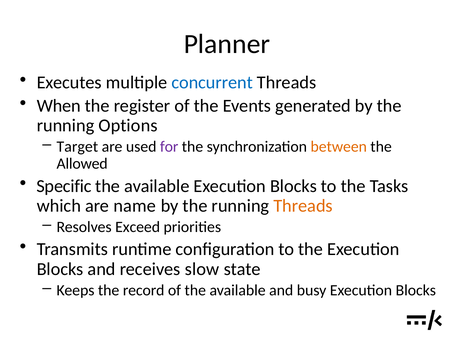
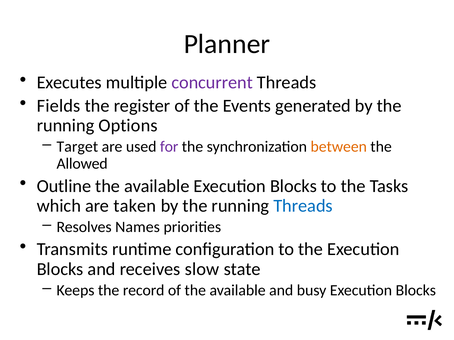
concurrent colour: blue -> purple
When: When -> Fields
Specific: Specific -> Outline
name: name -> taken
Threads at (303, 206) colour: orange -> blue
Exceed: Exceed -> Names
